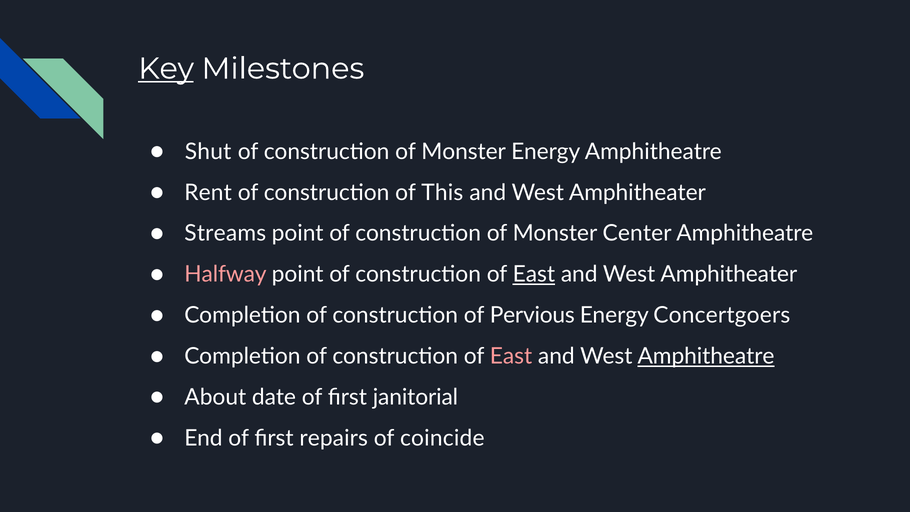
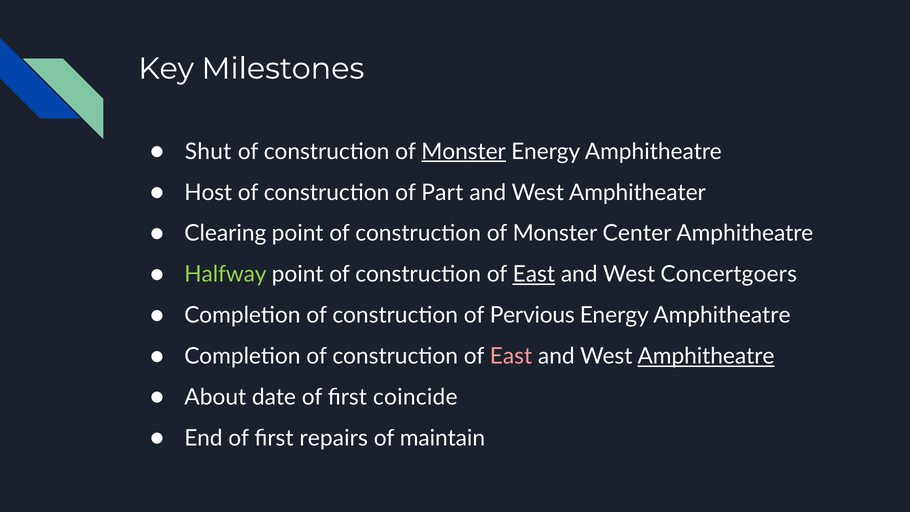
Key underline: present -> none
Monster at (464, 152) underline: none -> present
Rent: Rent -> Host
This: This -> Part
Streams: Streams -> Clearing
Halfway colour: pink -> light green
Amphitheater at (729, 274): Amphitheater -> Concertgoers
Concertgoers at (722, 315): Concertgoers -> Amphitheatre
janitorial: janitorial -> coincide
coincide: coincide -> maintain
